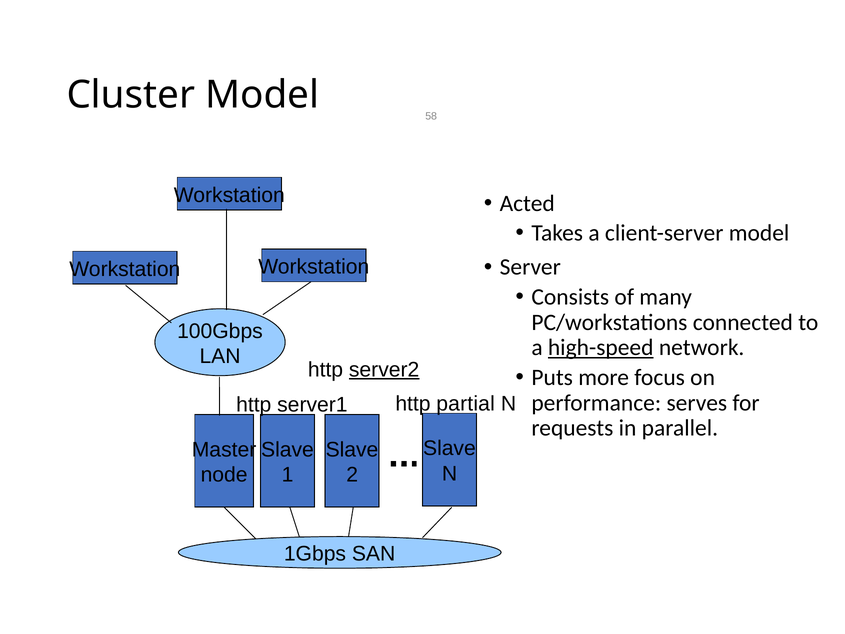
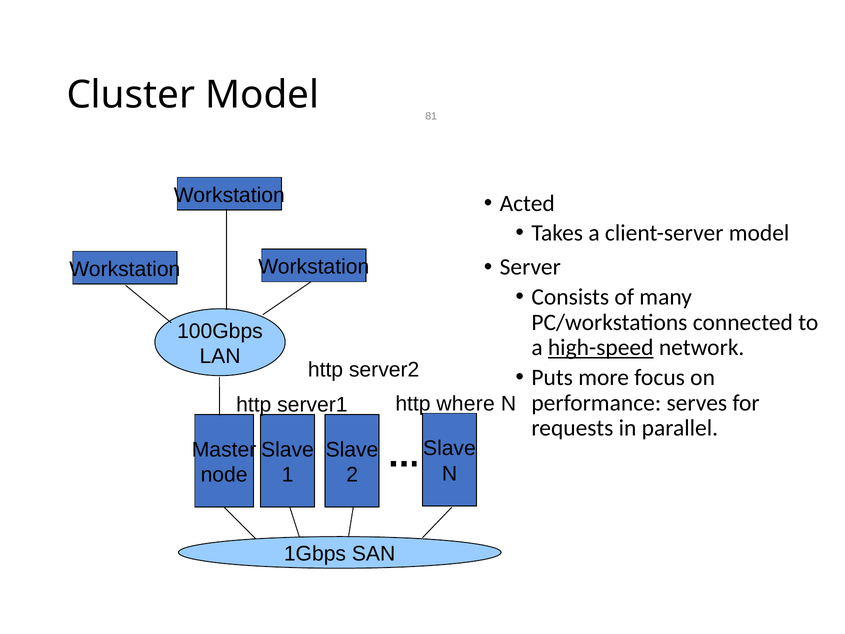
58: 58 -> 81
server2 underline: present -> none
partial: partial -> where
